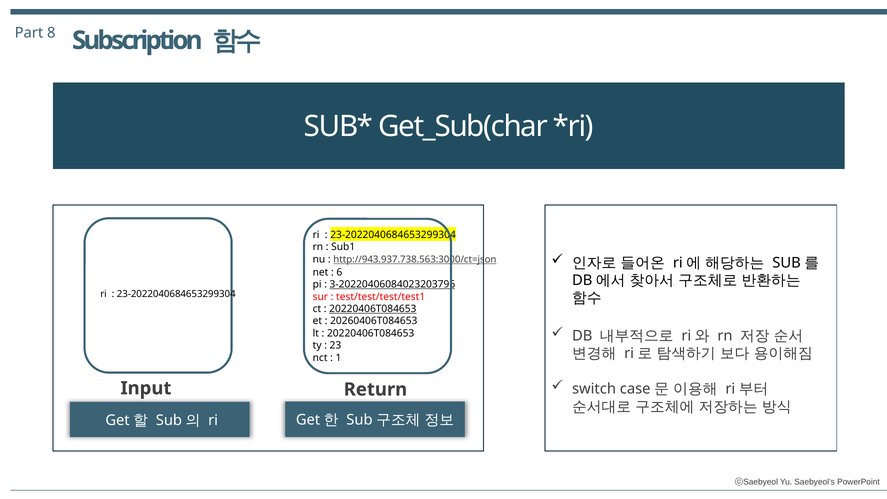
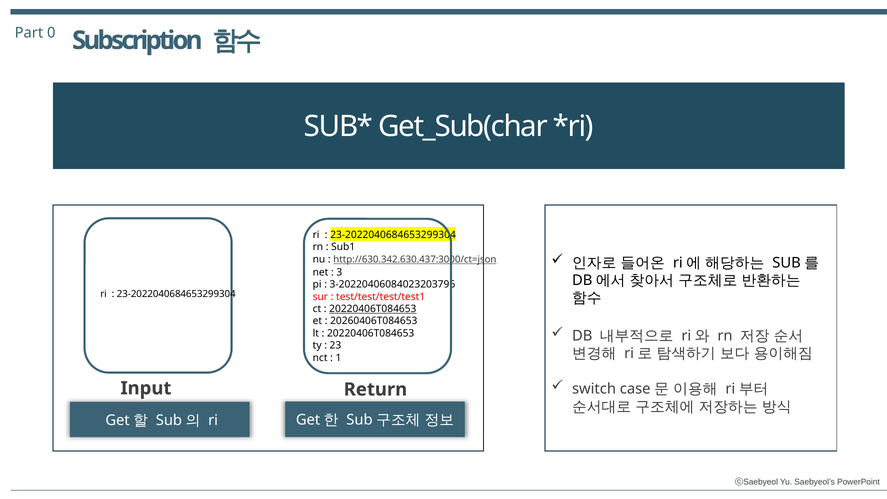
8: 8 -> 0
http://943.937.738.563:3000/ct=json: http://943.937.738.563:3000/ct=json -> http://630.342.630.437:3000/ct=json
6: 6 -> 3
3-20220406084023203796 underline: present -> none
